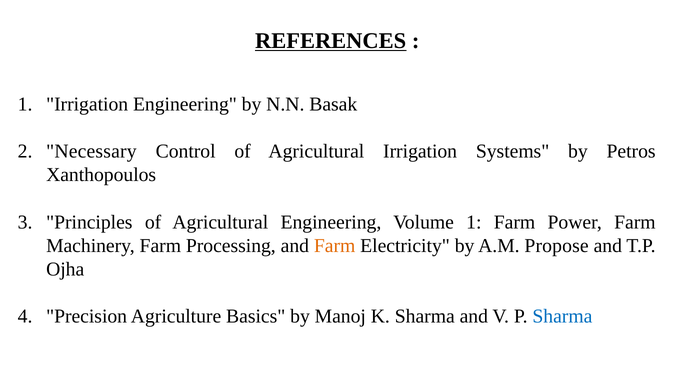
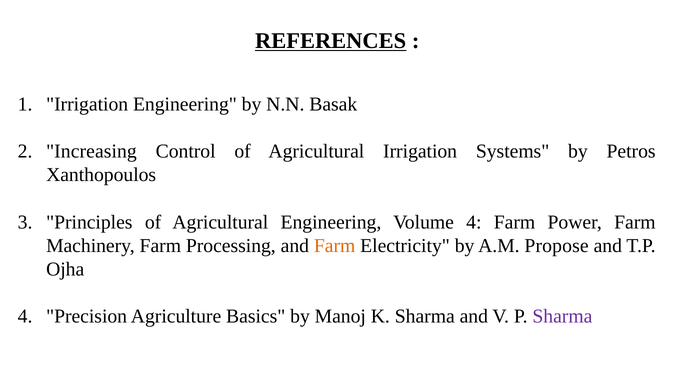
Necessary: Necessary -> Increasing
Volume 1: 1 -> 4
Sharma at (562, 317) colour: blue -> purple
